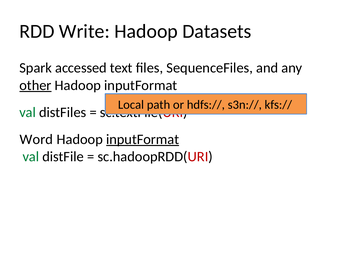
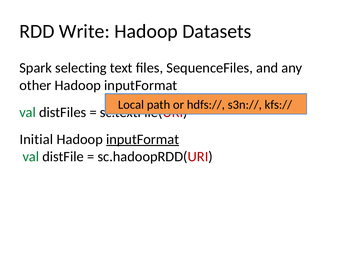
accessed: accessed -> selecting
other underline: present -> none
Word: Word -> Initial
